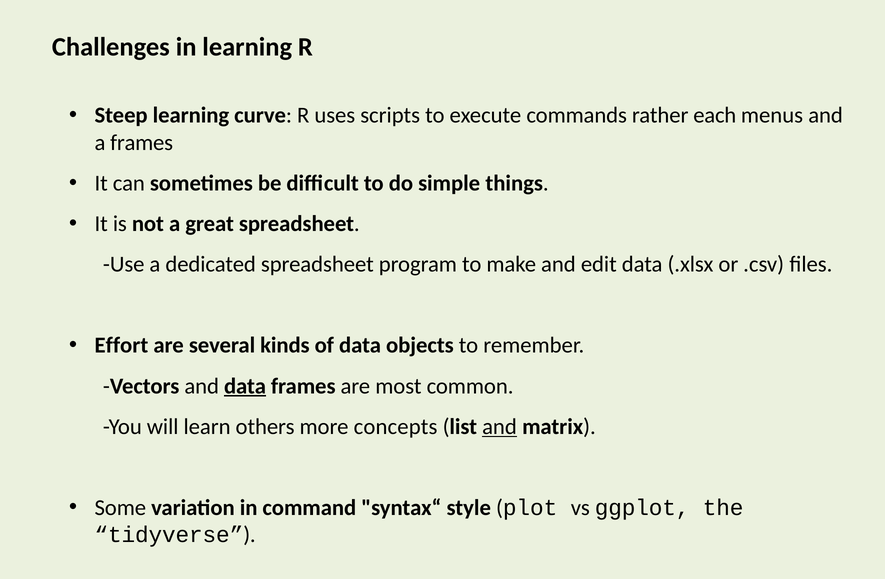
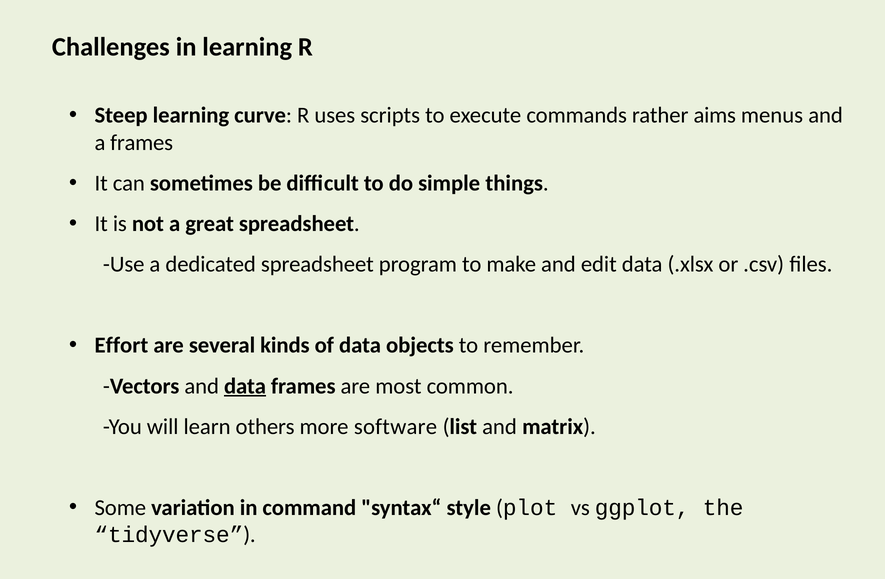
each: each -> aims
concepts: concepts -> software
and at (499, 426) underline: present -> none
